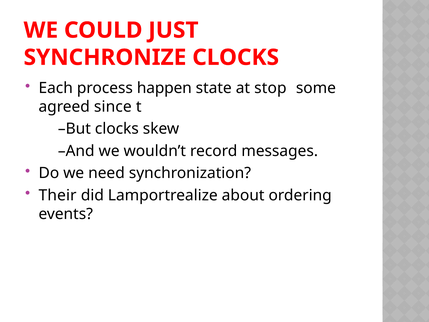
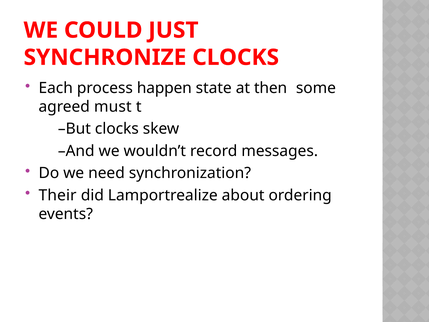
stop: stop -> then
since: since -> must
